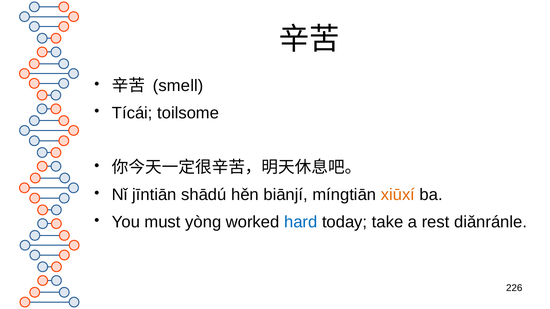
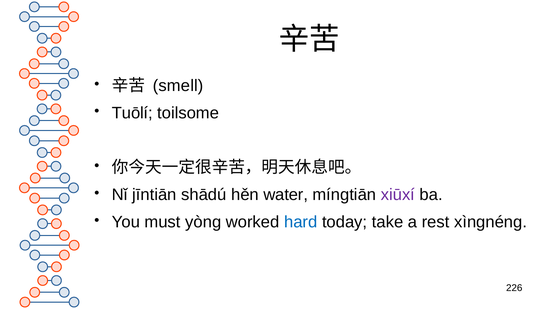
Tícái: Tícái -> Tuōlí
biānjí: biānjí -> water
xiūxí colour: orange -> purple
diǎnránle: diǎnránle -> xìngnéng
